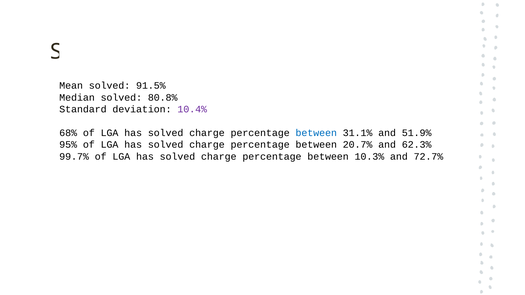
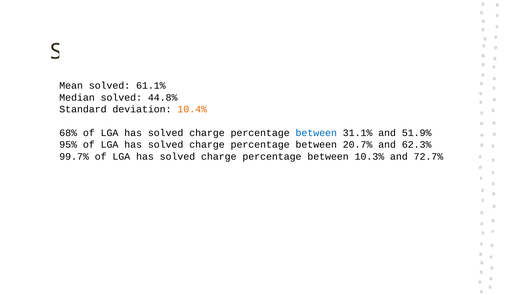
91.5%: 91.5% -> 61.1%
80.8%: 80.8% -> 44.8%
10.4% colour: purple -> orange
